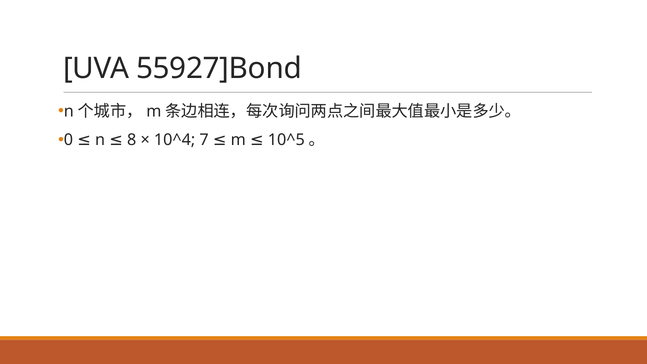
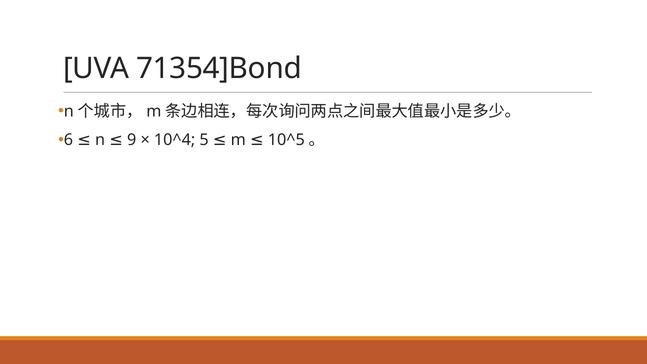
55927]Bond: 55927]Bond -> 71354]Bond
0: 0 -> 6
8: 8 -> 9
7: 7 -> 5
